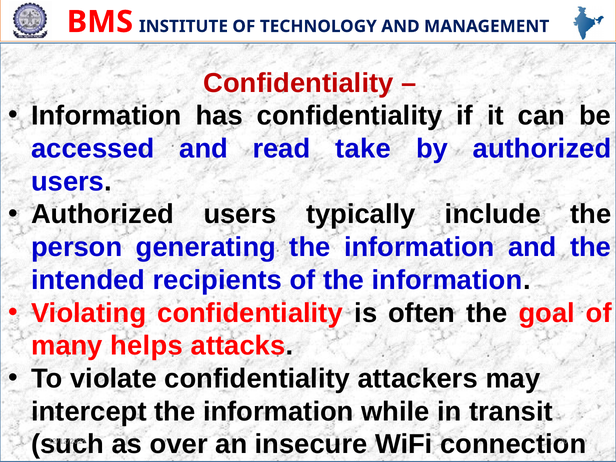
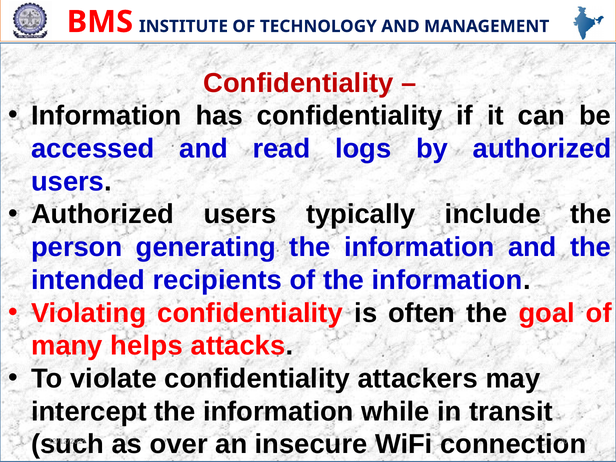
take: take -> logs
